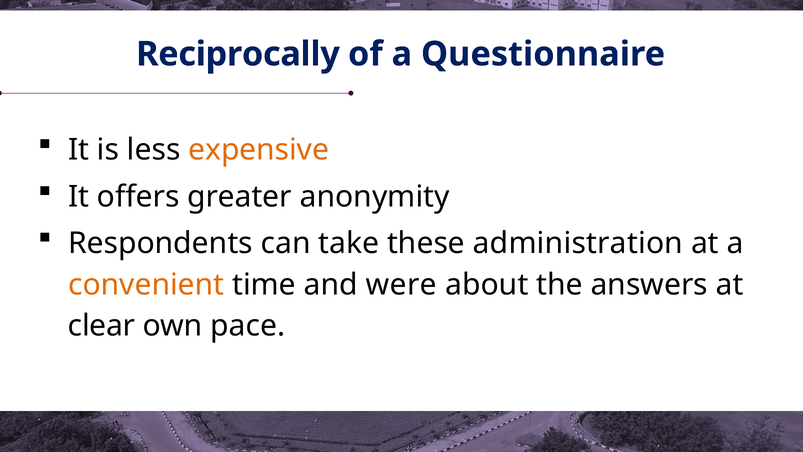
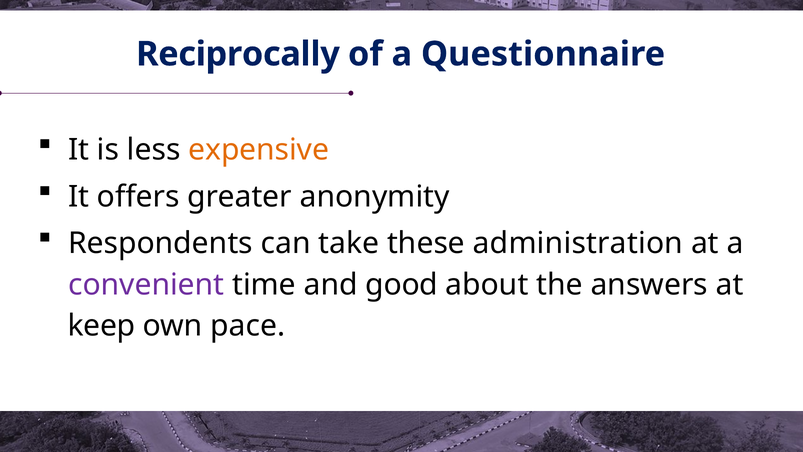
convenient colour: orange -> purple
were: were -> good
clear: clear -> keep
